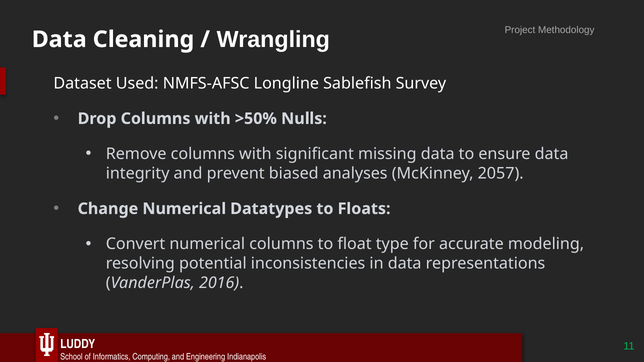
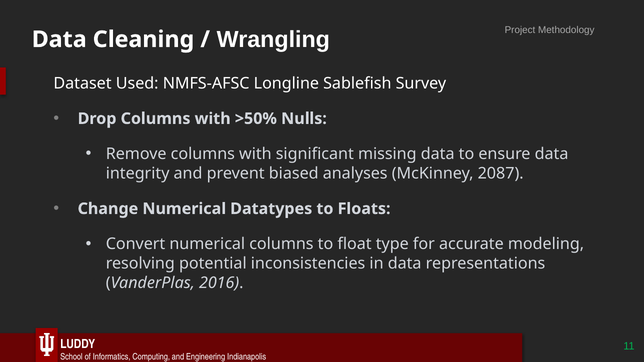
2057: 2057 -> 2087
